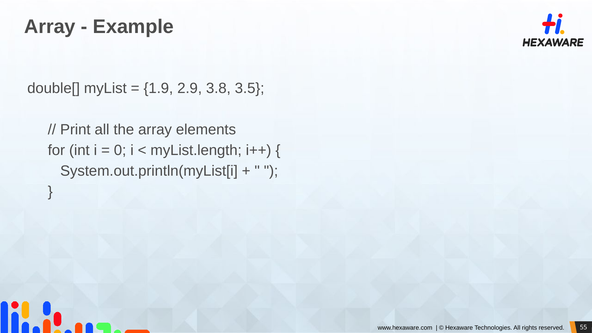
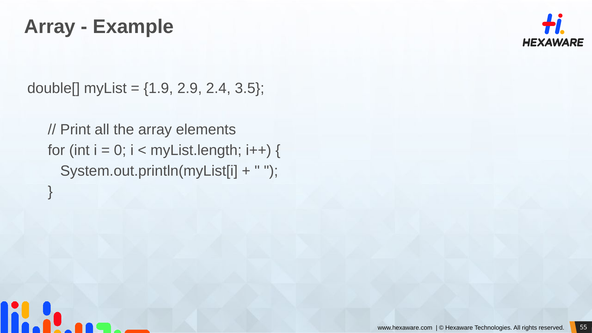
3.8: 3.8 -> 2.4
